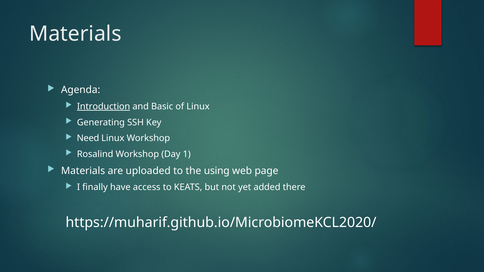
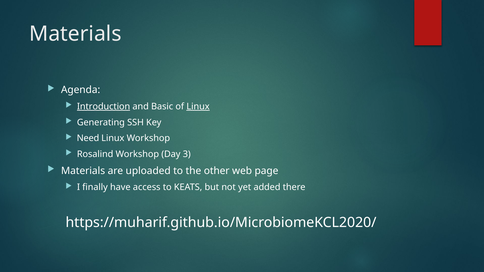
Linux at (198, 107) underline: none -> present
1: 1 -> 3
using: using -> other
